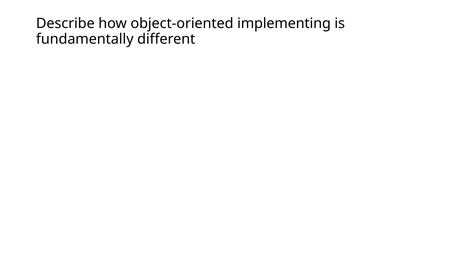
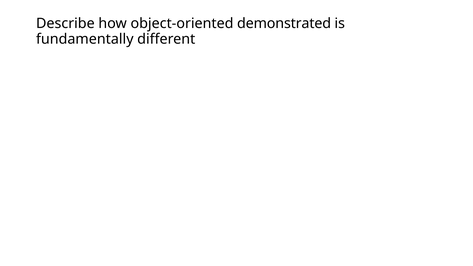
implementing: implementing -> demonstrated
